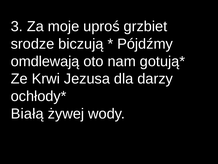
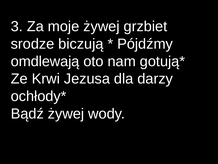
moje uproś: uproś -> żywej
Białą: Białą -> Bądź
